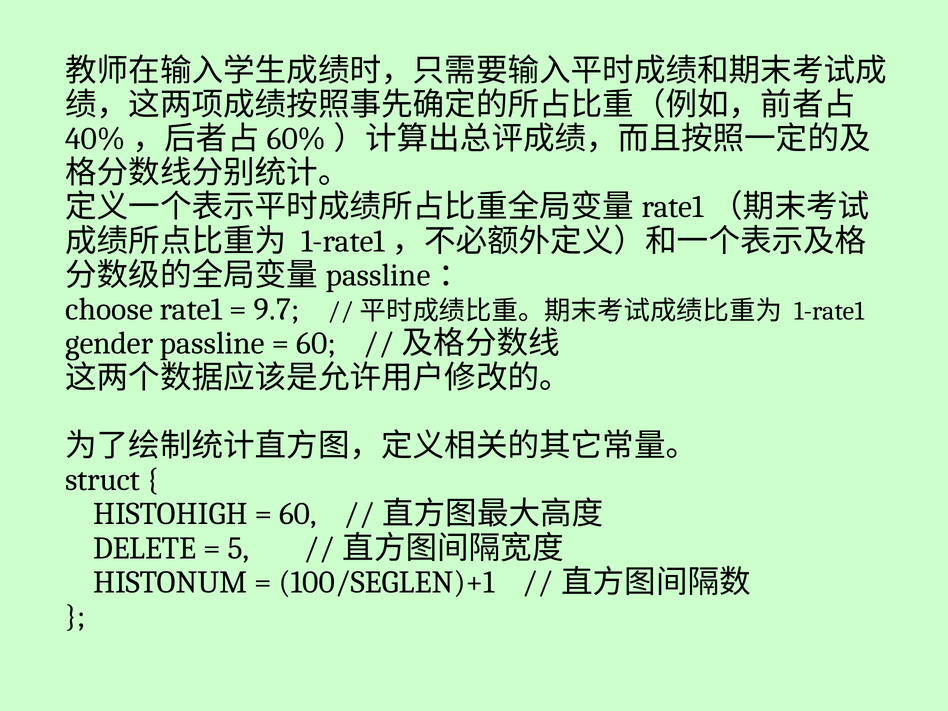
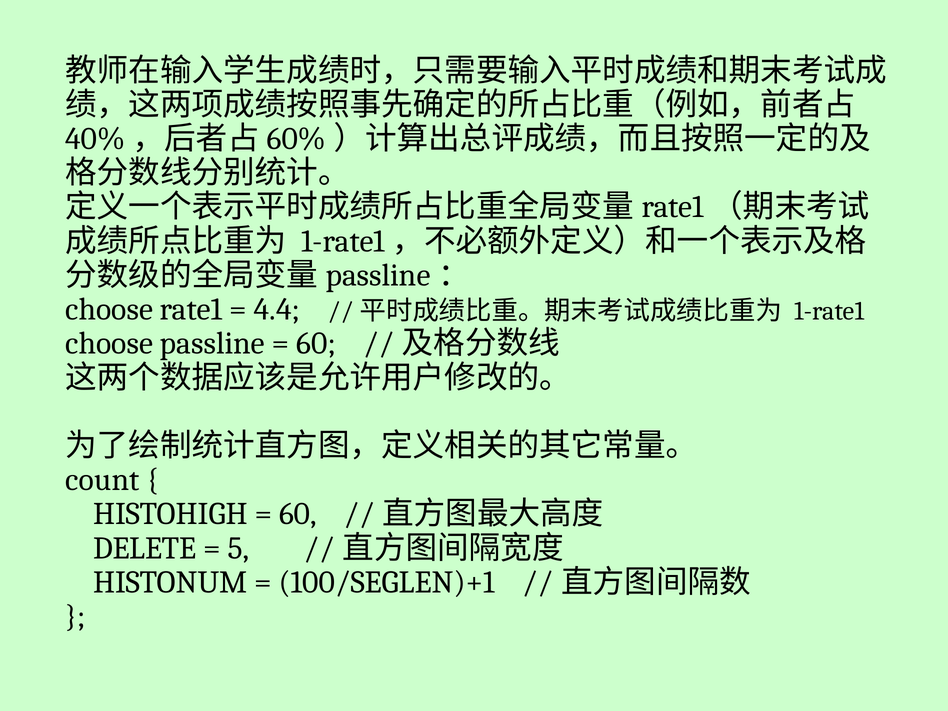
9.7: 9.7 -> 4.4
gender at (109, 343): gender -> choose
struct: struct -> count
